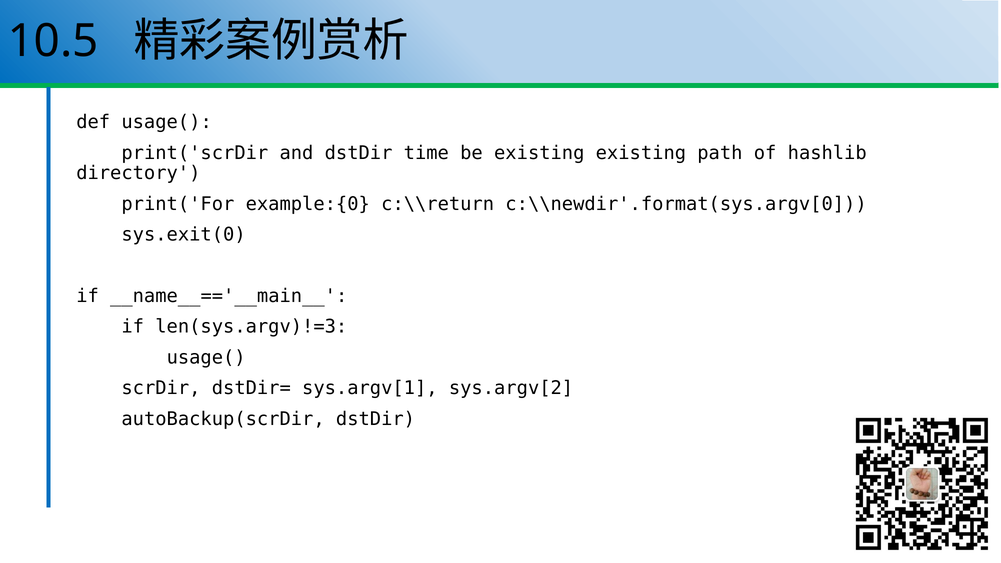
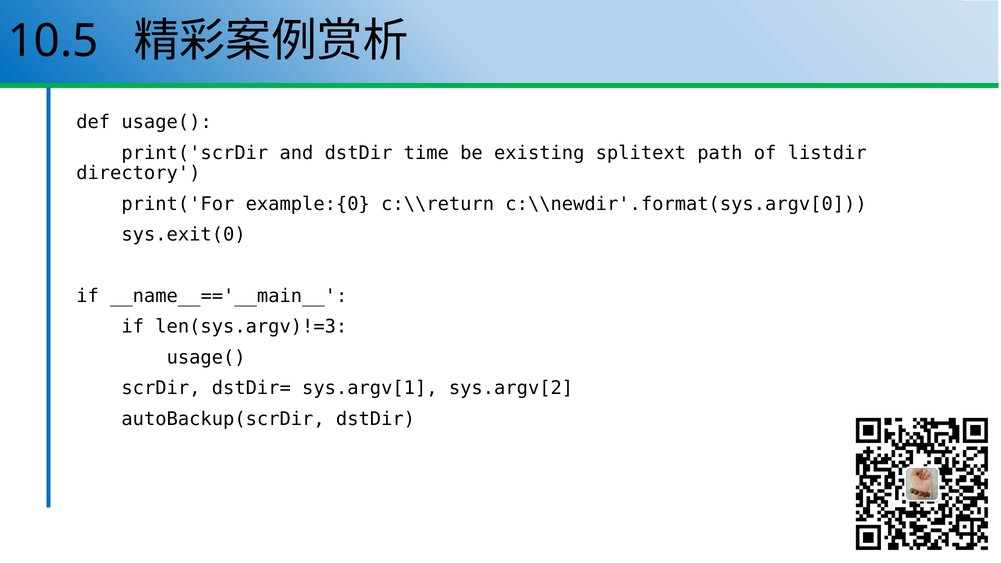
existing existing: existing -> splitext
hashlib: hashlib -> listdir
